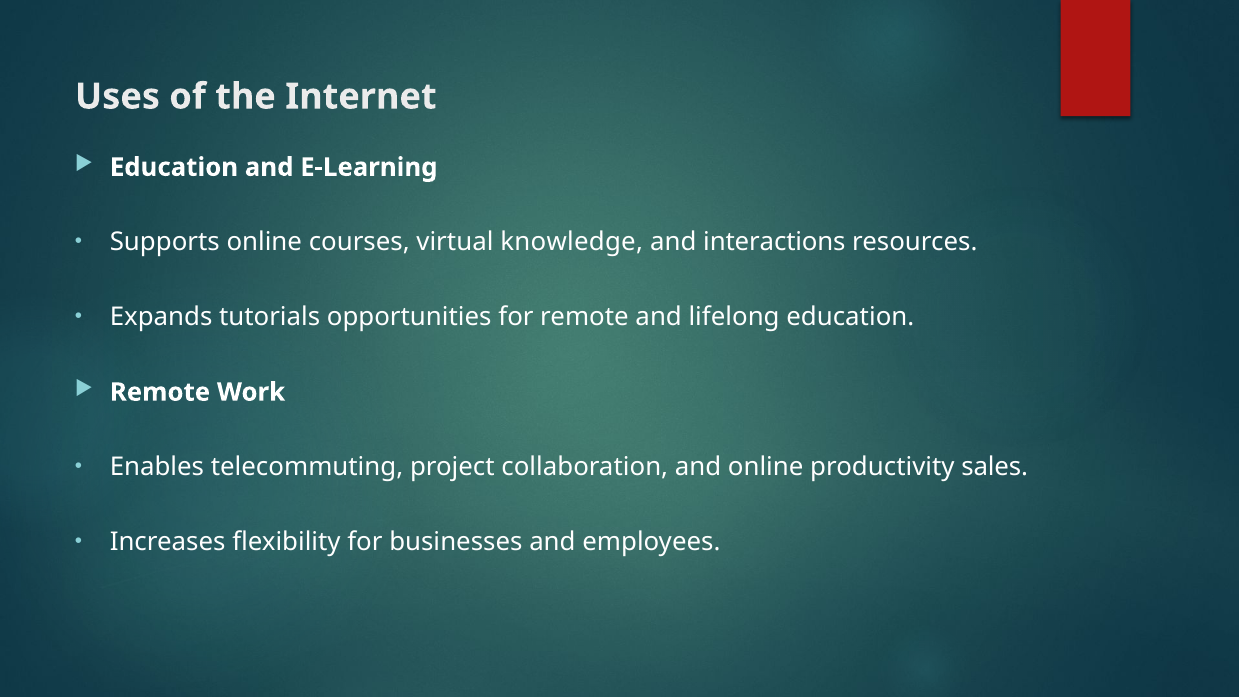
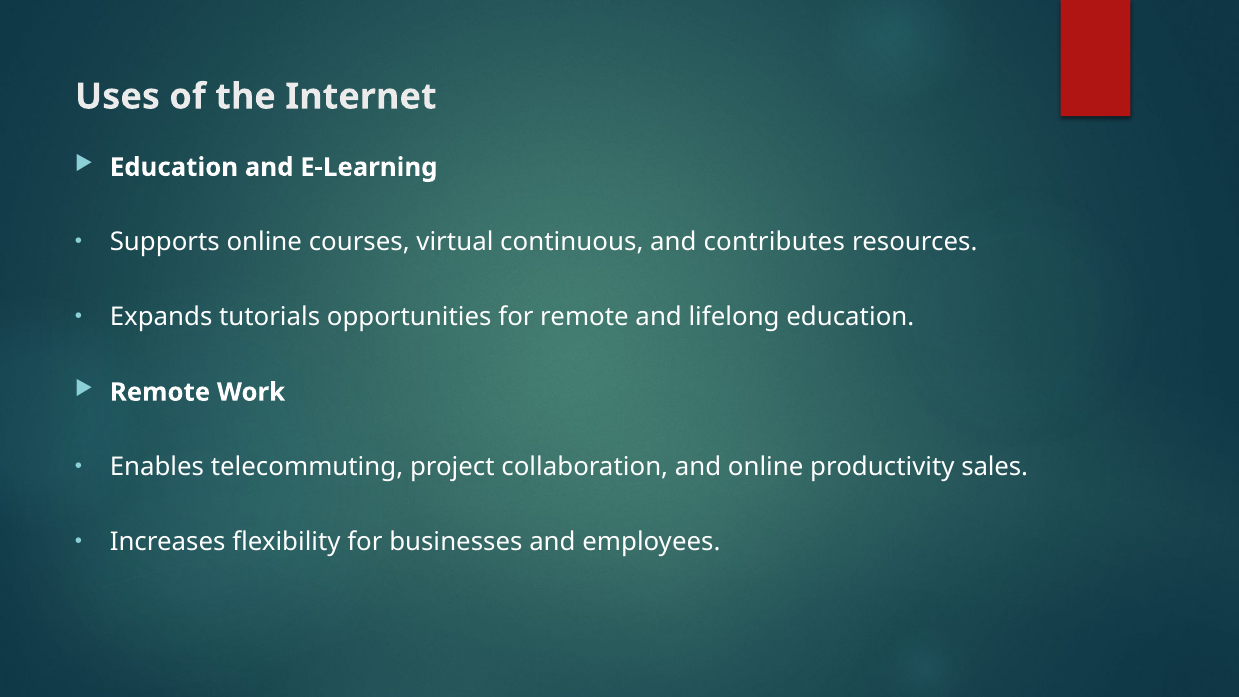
knowledge: knowledge -> continuous
interactions: interactions -> contributes
